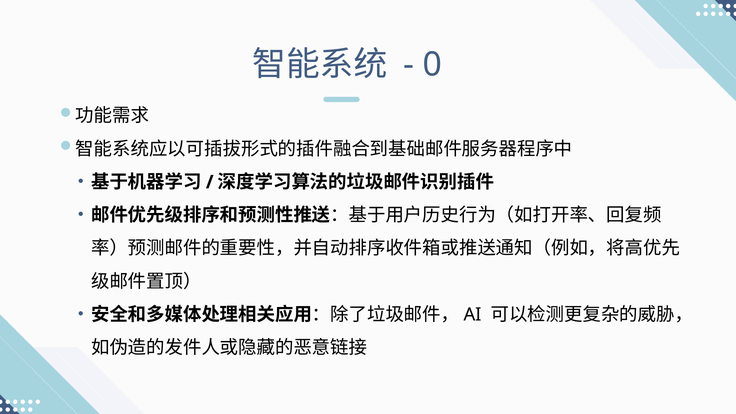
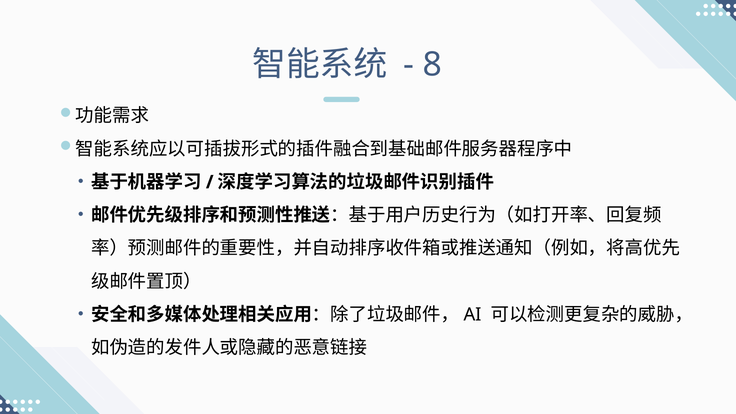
0: 0 -> 8
